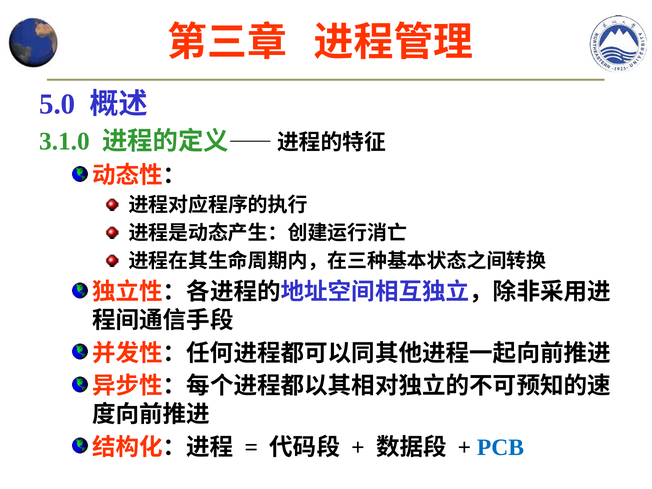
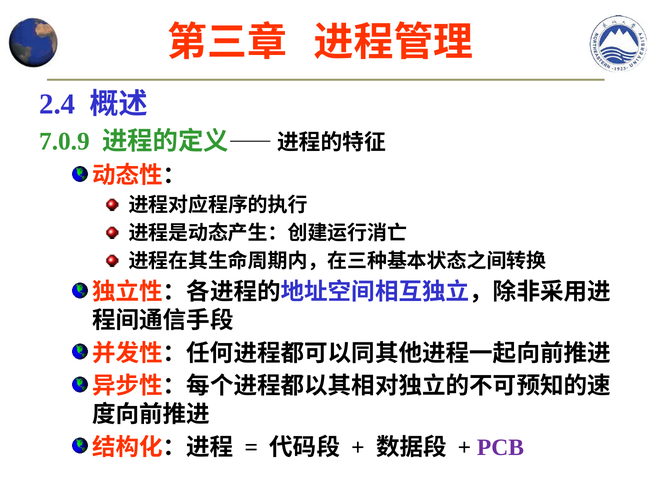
5.0: 5.0 -> 2.4
3.1.0: 3.1.0 -> 7.0.9
PCB colour: blue -> purple
